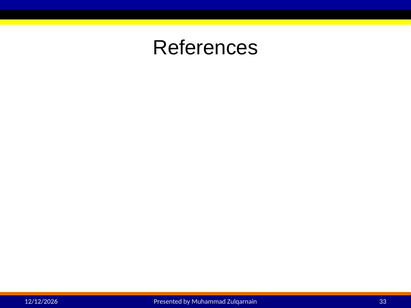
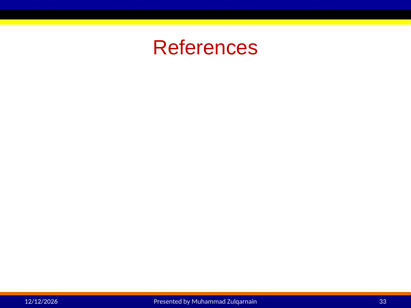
References colour: black -> red
